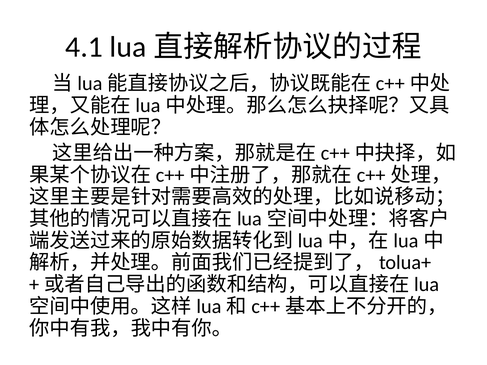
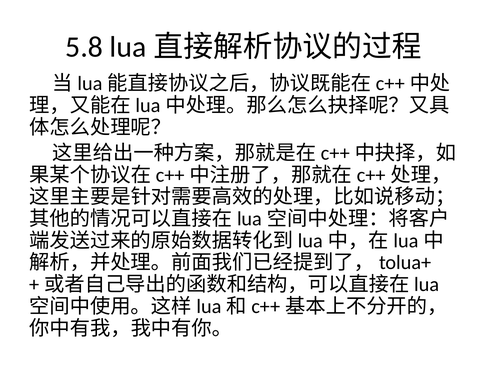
4.1: 4.1 -> 5.8
